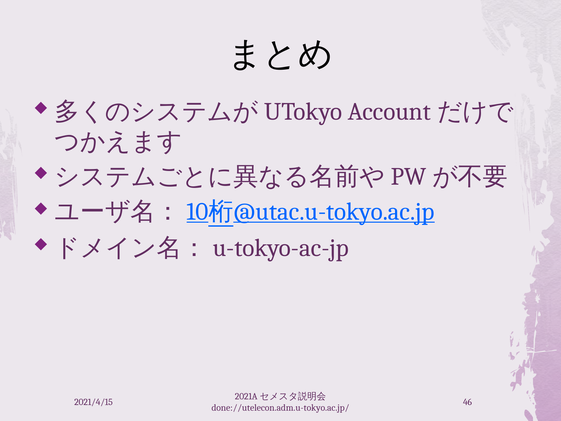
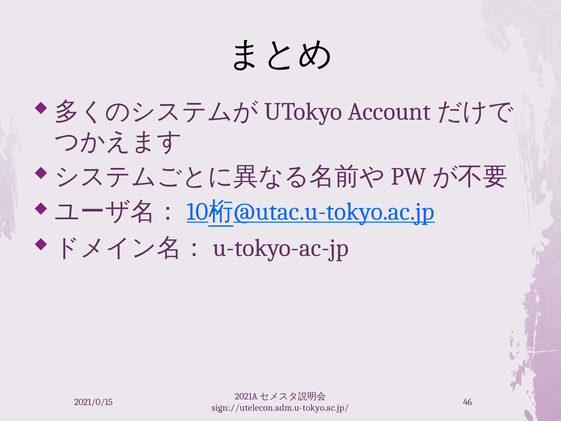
2021/4/15: 2021/4/15 -> 2021/0/15
done://utelecon.adm.u-tokyo.ac.jp/: done://utelecon.adm.u-tokyo.ac.jp/ -> sign://utelecon.adm.u-tokyo.ac.jp/
